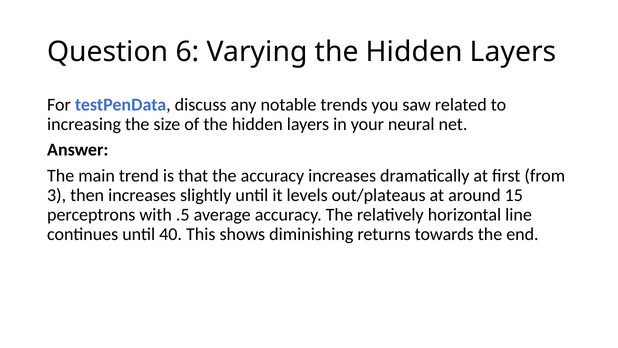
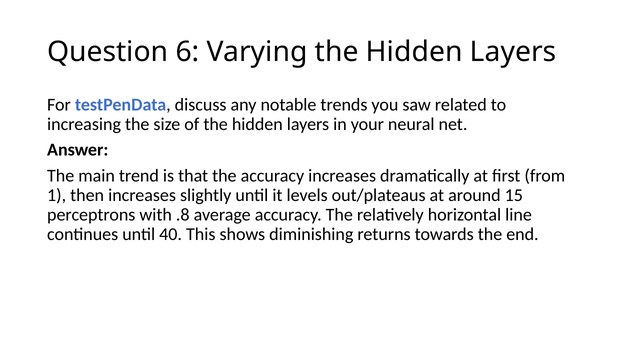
3: 3 -> 1
.5: .5 -> .8
